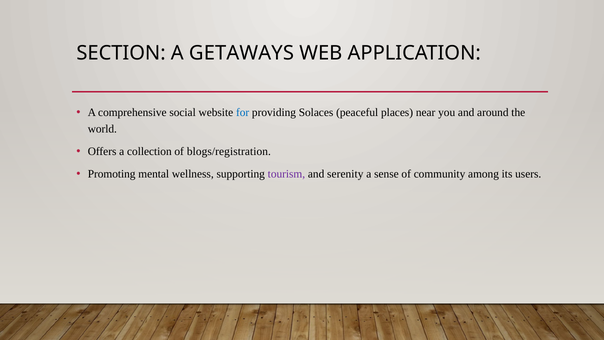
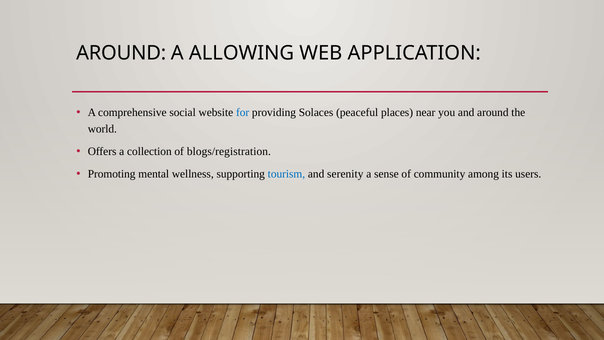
SECTION at (121, 53): SECTION -> AROUND
GETAWAYS: GETAWAYS -> ALLOWING
tourism colour: purple -> blue
